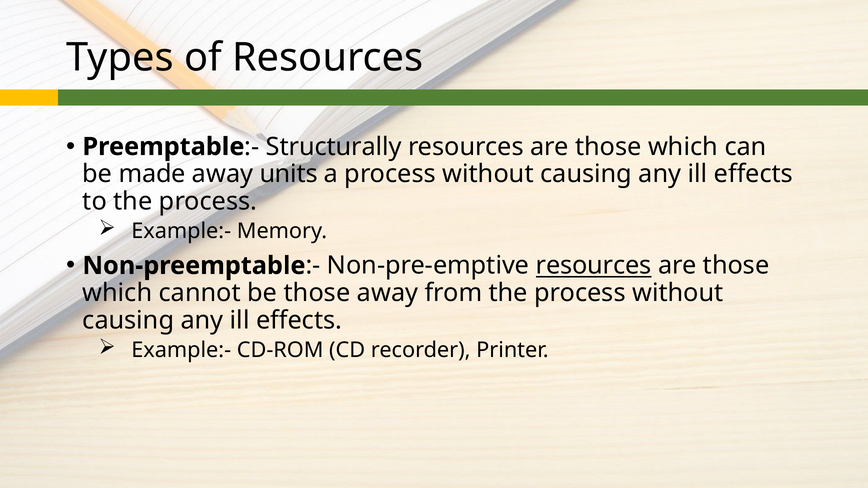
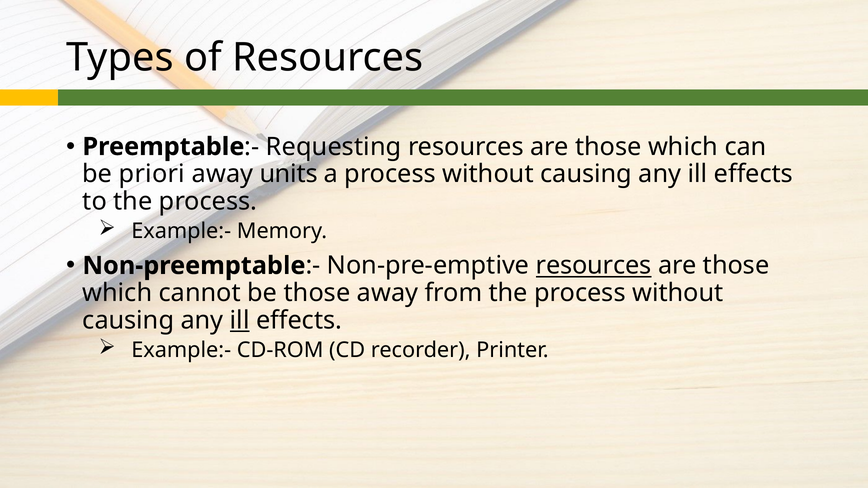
Structurally: Structurally -> Requesting
made: made -> priori
ill at (240, 320) underline: none -> present
